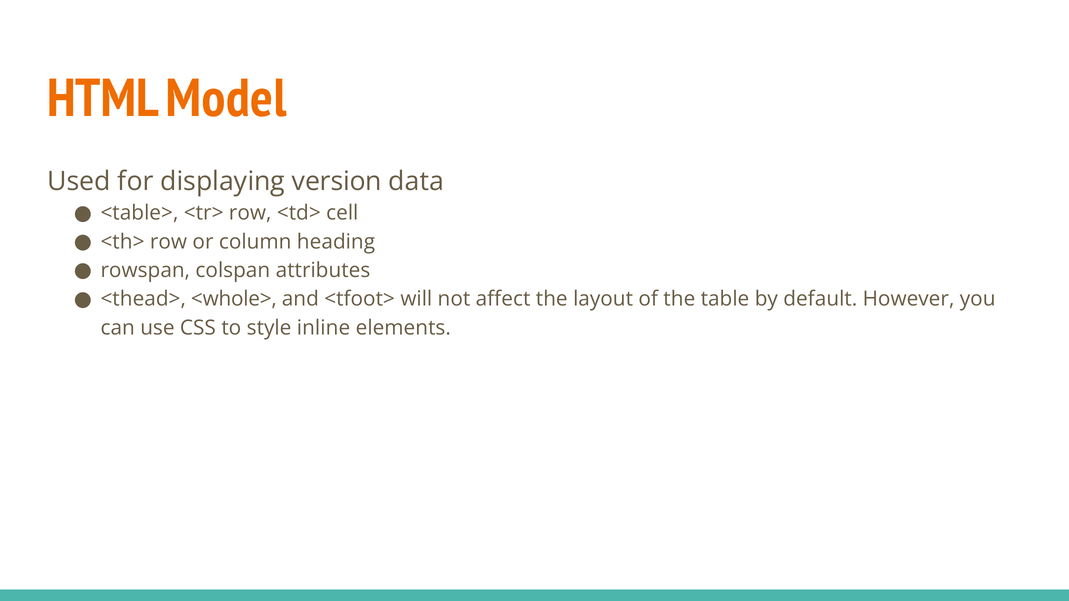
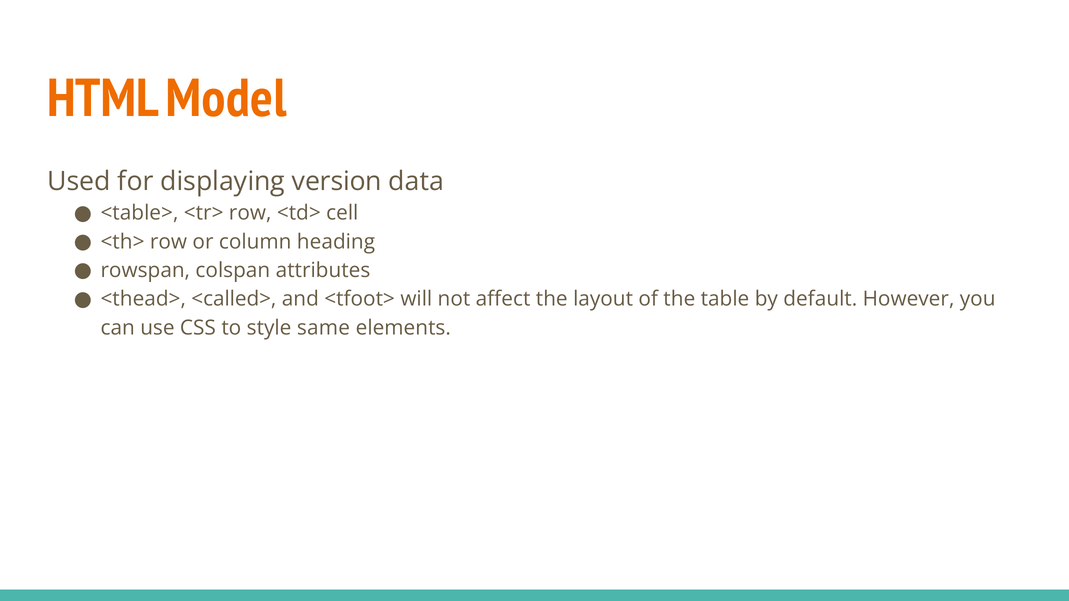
<whole>: <whole> -> <called>
inline: inline -> same
